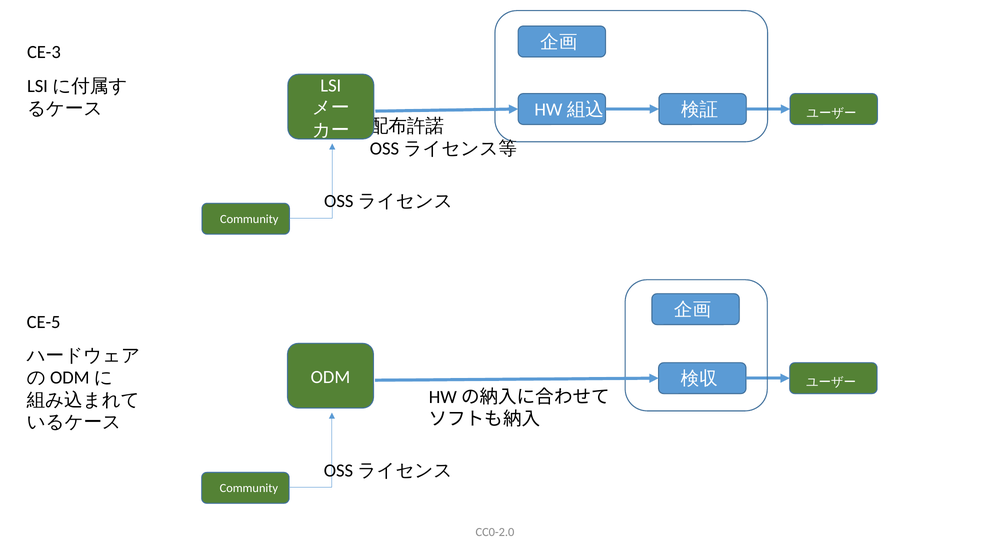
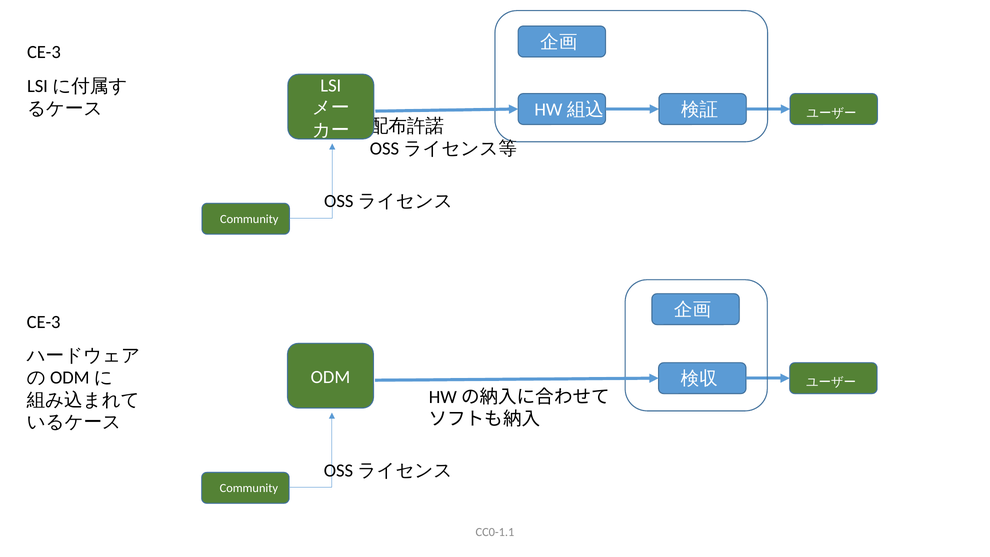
CE-5 at (44, 322): CE-5 -> CE-3
CC0-2.0: CC0-2.0 -> CC0-1.1
